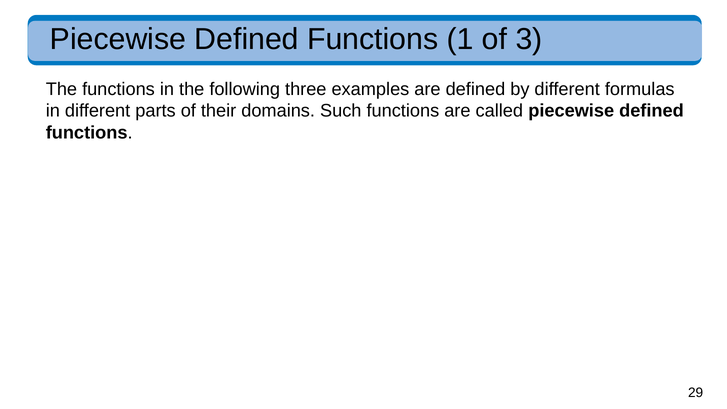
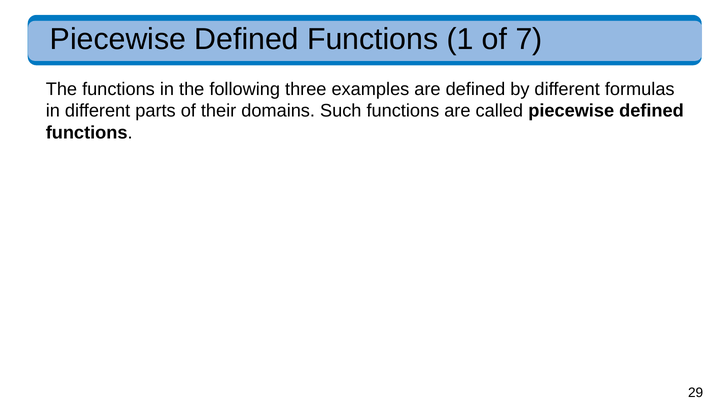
3: 3 -> 7
